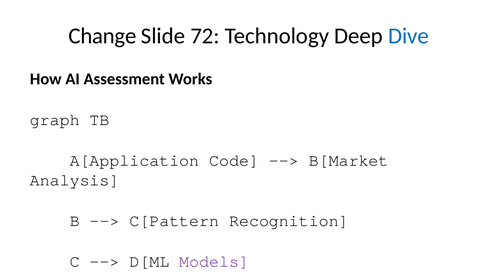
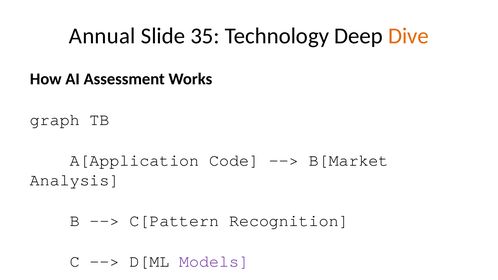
Change: Change -> Annual
72: 72 -> 35
Dive colour: blue -> orange
